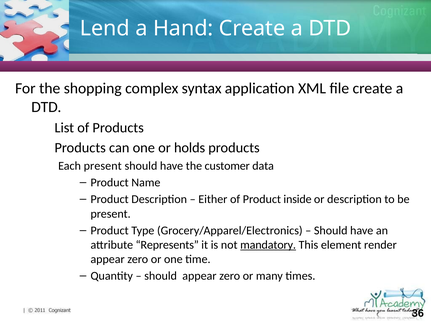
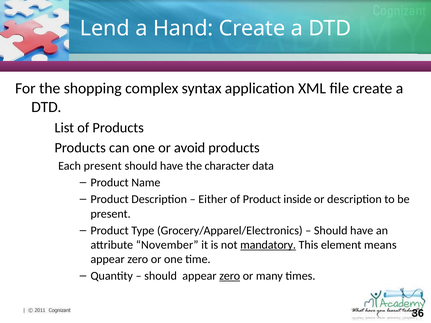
holds: holds -> avoid
customer: customer -> character
Represents: Represents -> November
render: render -> means
zero at (230, 276) underline: none -> present
